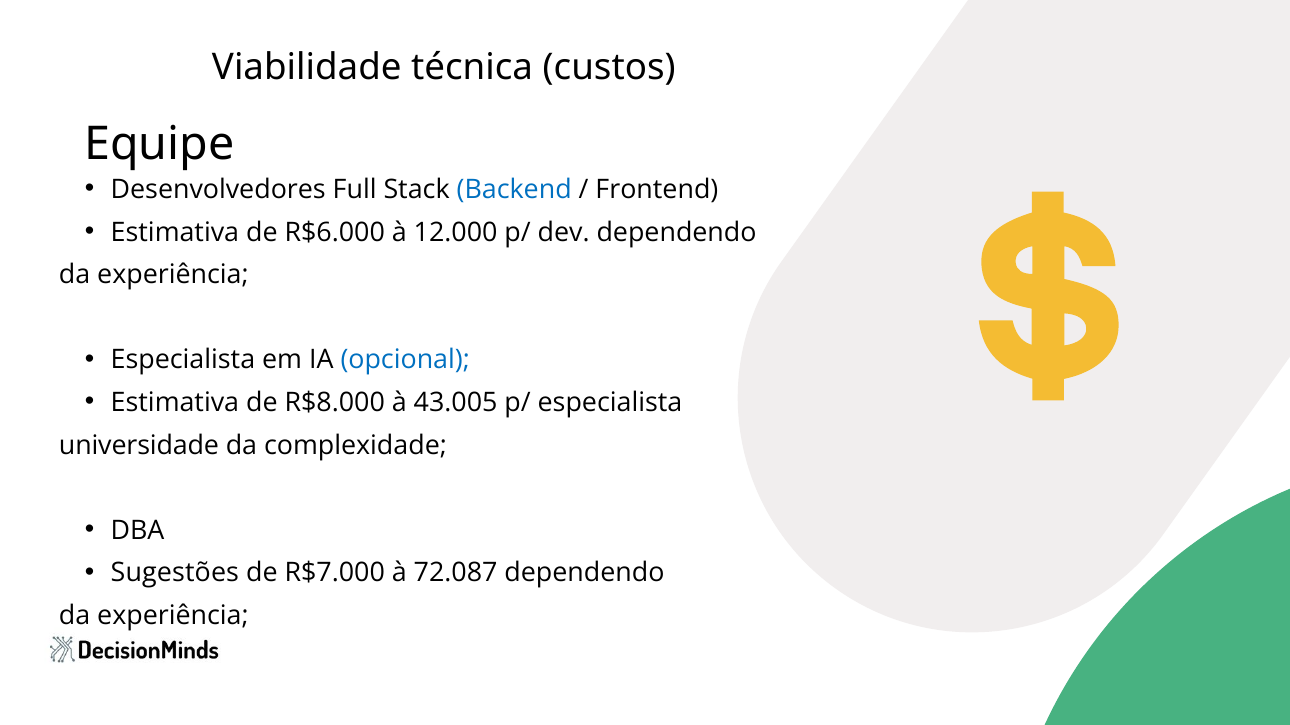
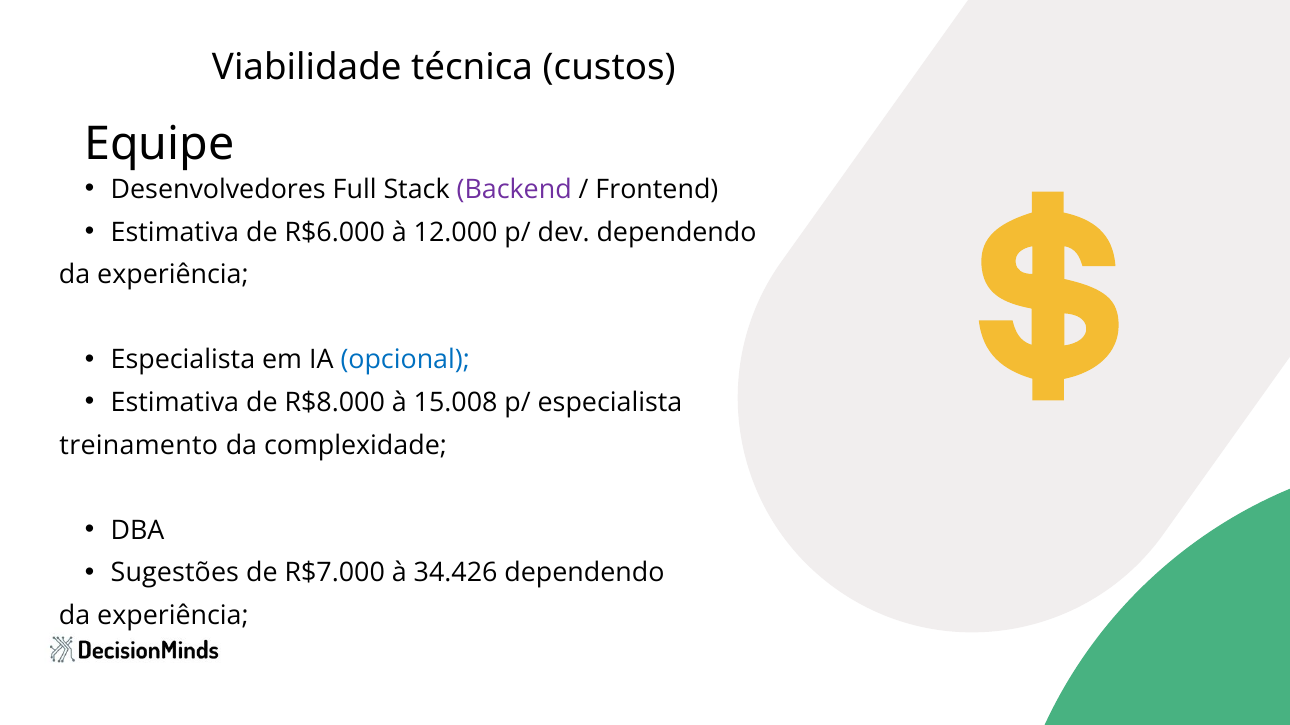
Backend colour: blue -> purple
43.005: 43.005 -> 15.008
universidade: universidade -> treinamento
72.087: 72.087 -> 34.426
